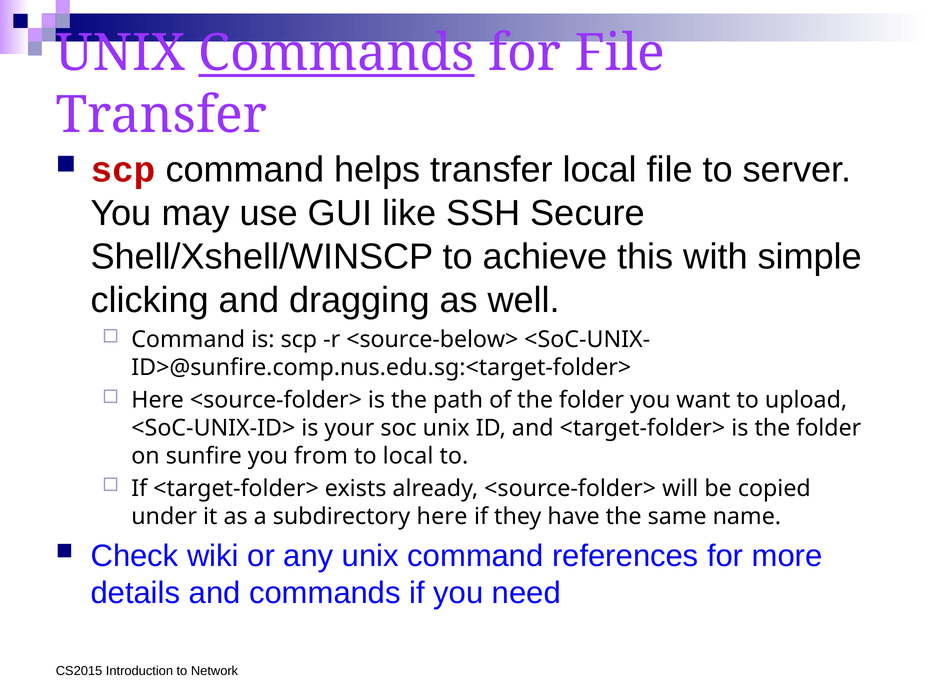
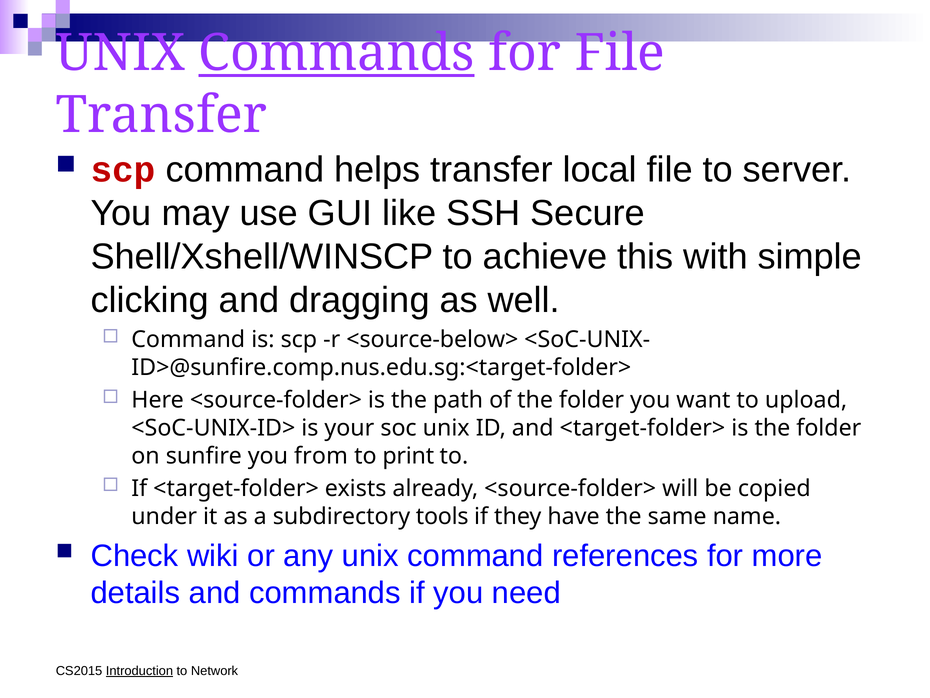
to local: local -> print
subdirectory here: here -> tools
Introduction underline: none -> present
